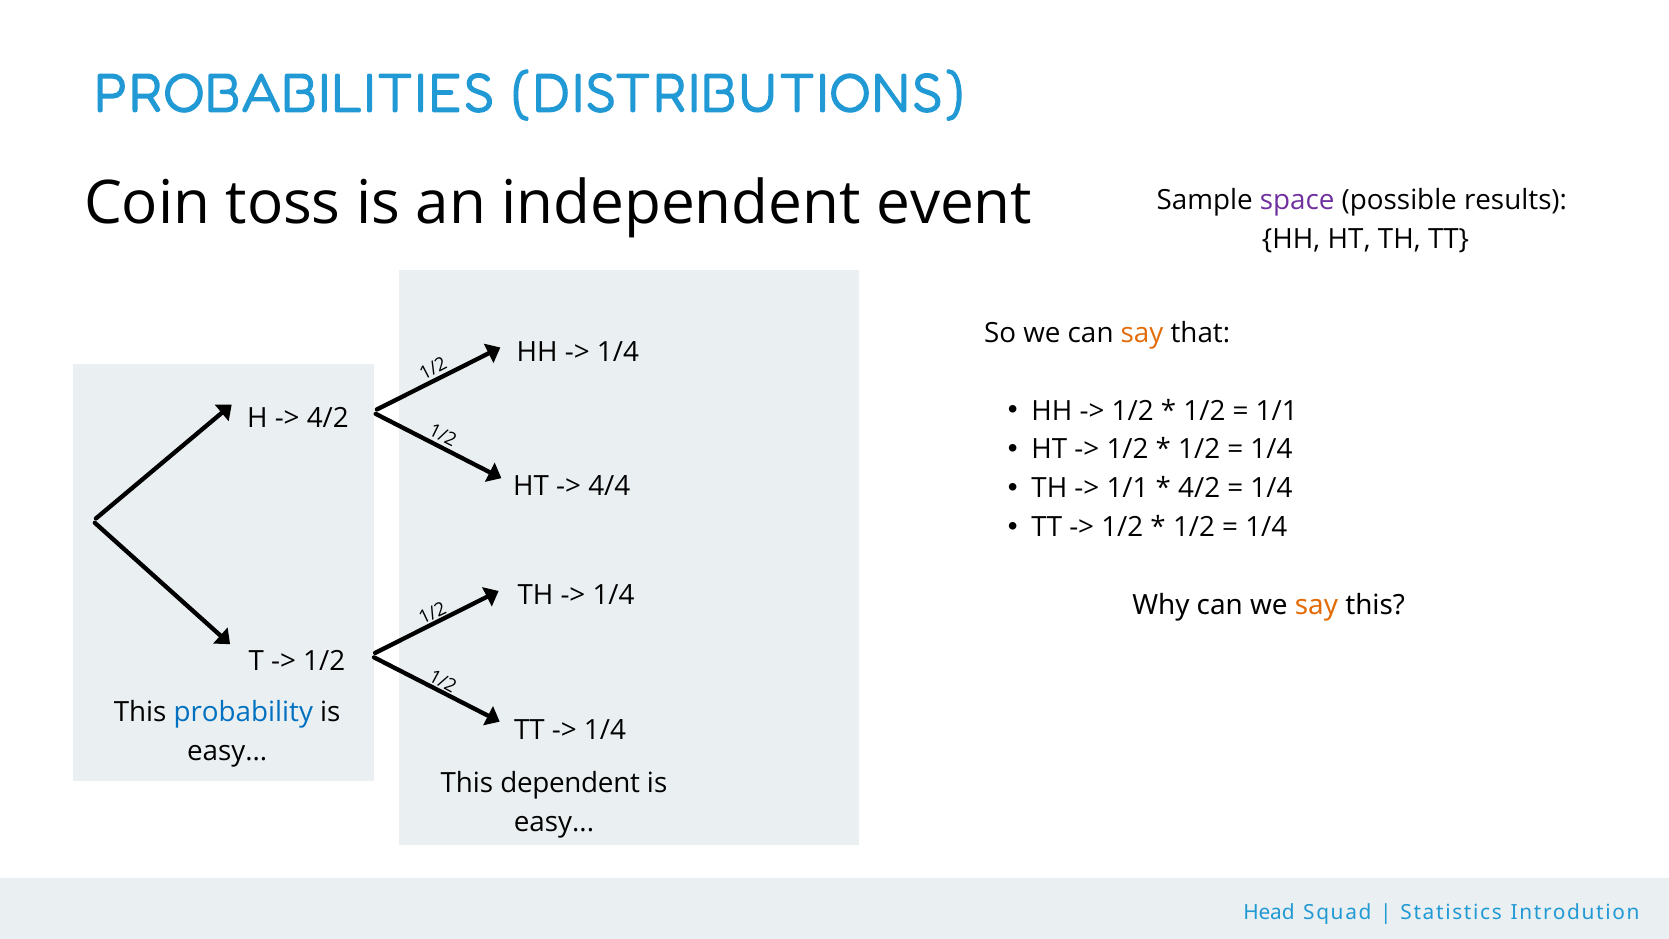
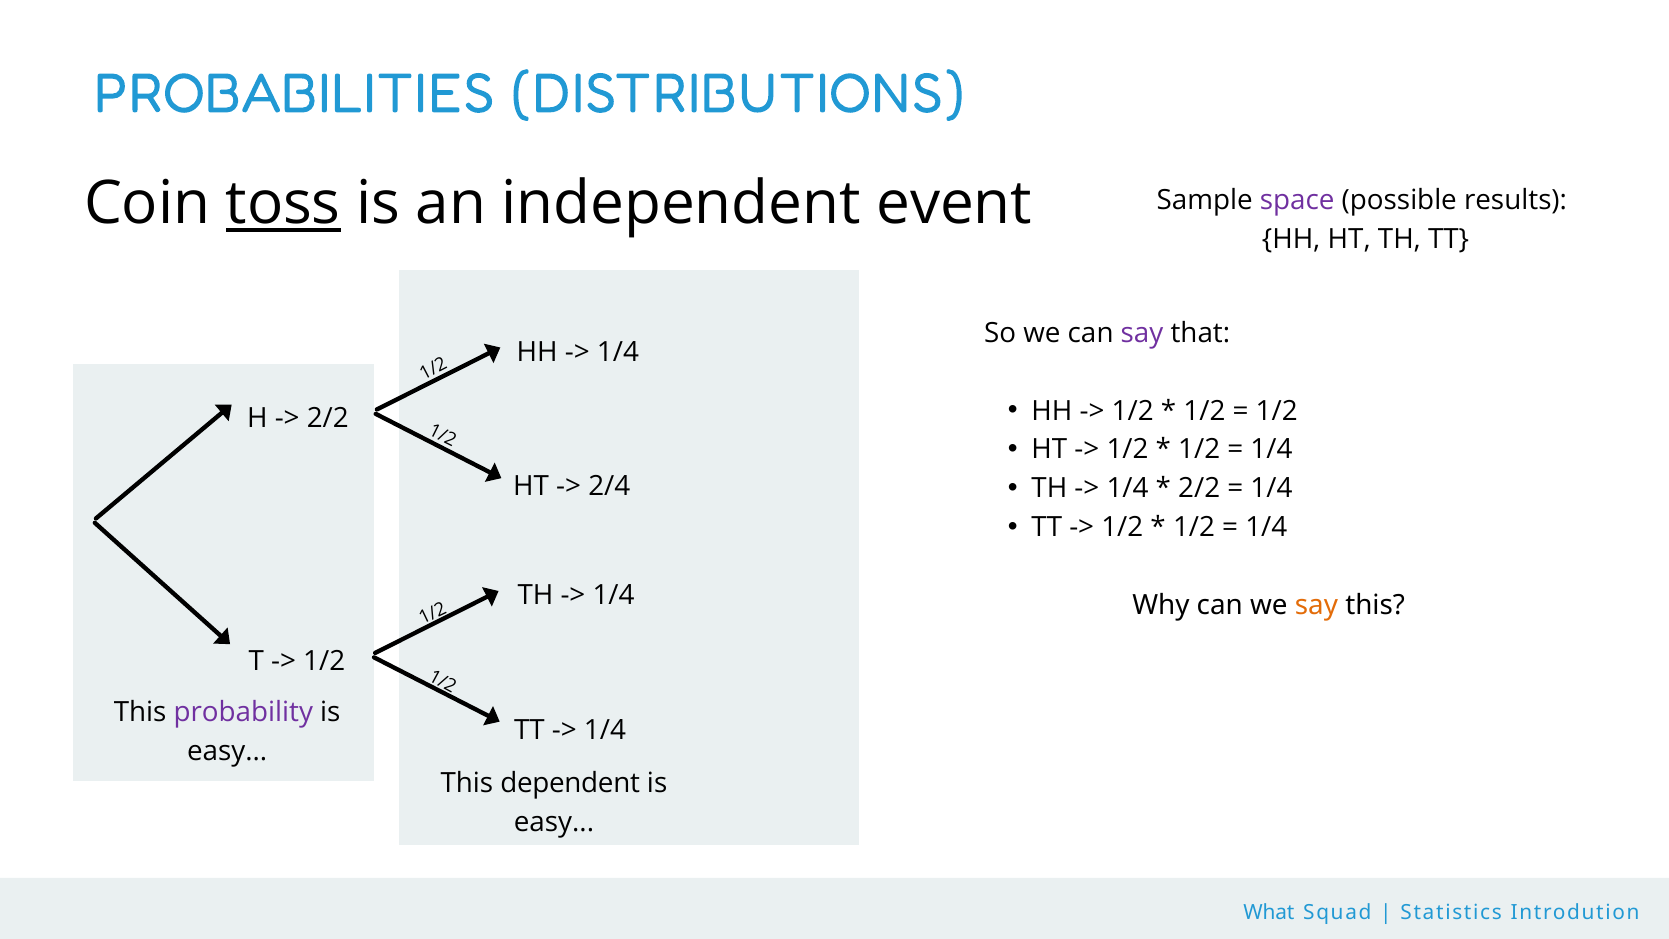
toss underline: none -> present
say at (1142, 333) colour: orange -> purple
1/1 at (1277, 411): 1/1 -> 1/2
4/2 at (328, 418): 4/2 -> 2/2
1/1 at (1128, 489): 1/1 -> 1/4
4/2 at (1199, 489): 4/2 -> 2/2
4/4: 4/4 -> 2/4
probability colour: blue -> purple
Head: Head -> What
